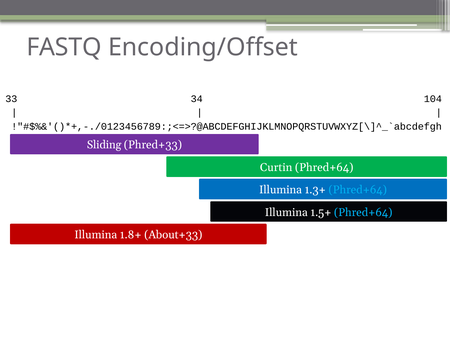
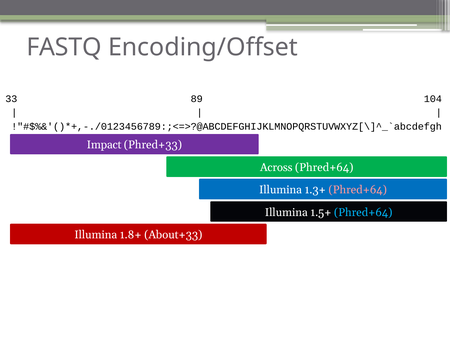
34: 34 -> 89
Sliding: Sliding -> Impact
Curtin: Curtin -> Across
Phred+64 at (358, 190) colour: light blue -> pink
